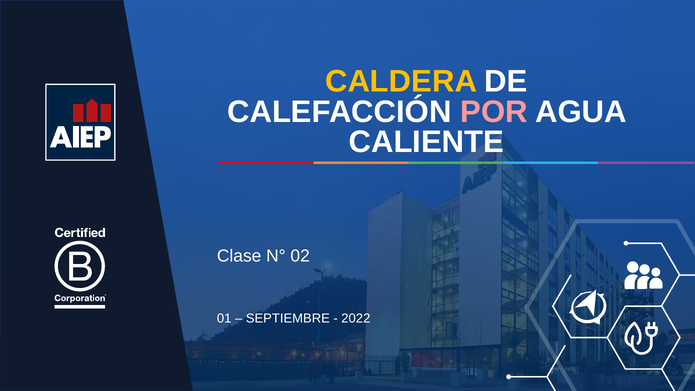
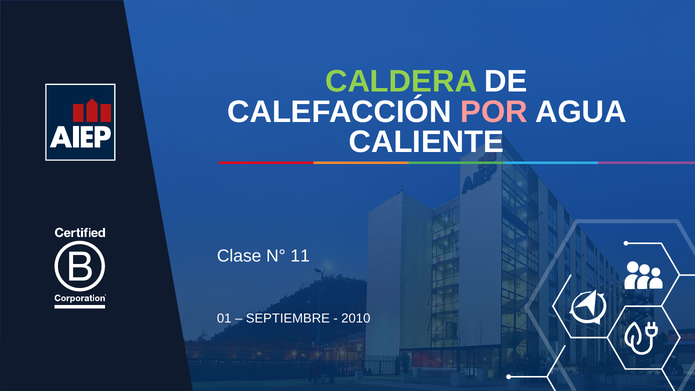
CALDERA colour: yellow -> light green
02: 02 -> 11
2022: 2022 -> 2010
